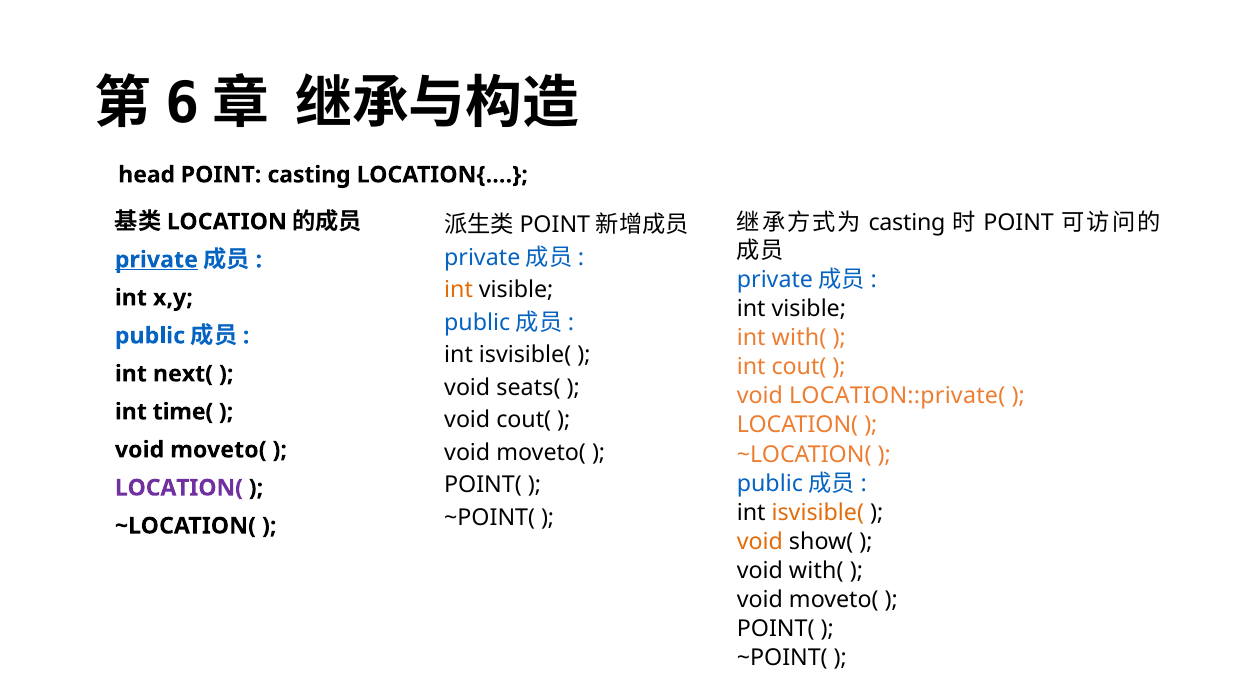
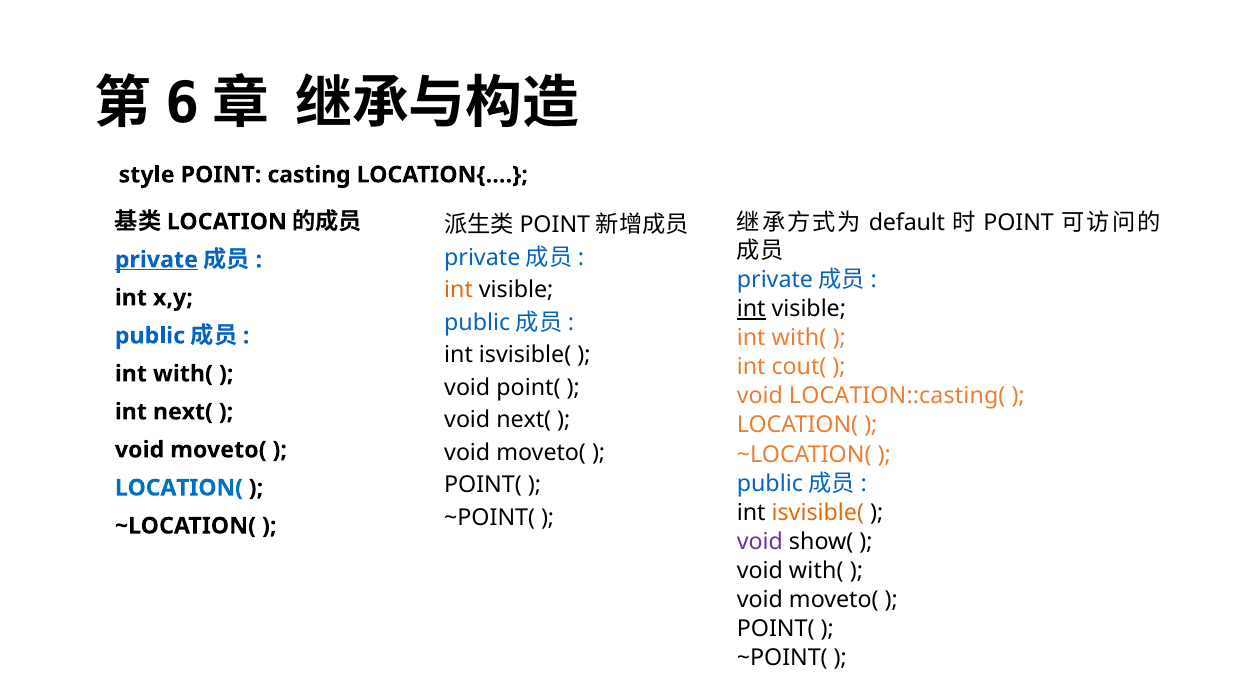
head: head -> style
casting at (907, 223): casting -> default
int at (751, 309) underline: none -> present
next( at (183, 374): next( -> with(
void seats(: seats( -> point(
LOCATION::private(: LOCATION::private( -> LOCATION::casting(
int time(: time( -> next(
void cout(: cout( -> next(
LOCATION( at (179, 488) colour: purple -> blue
void at (760, 542) colour: orange -> purple
